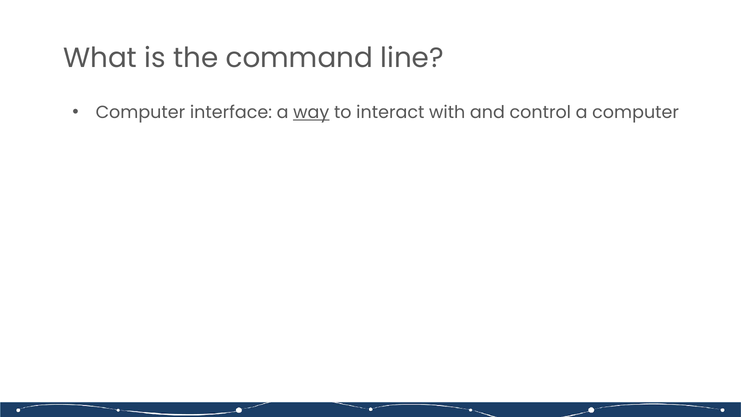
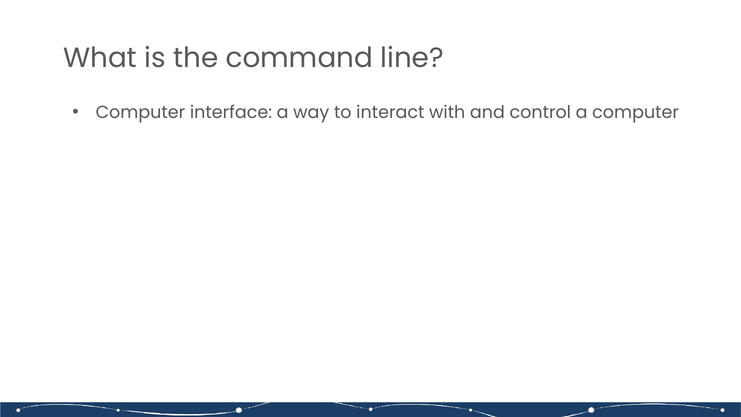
way underline: present -> none
